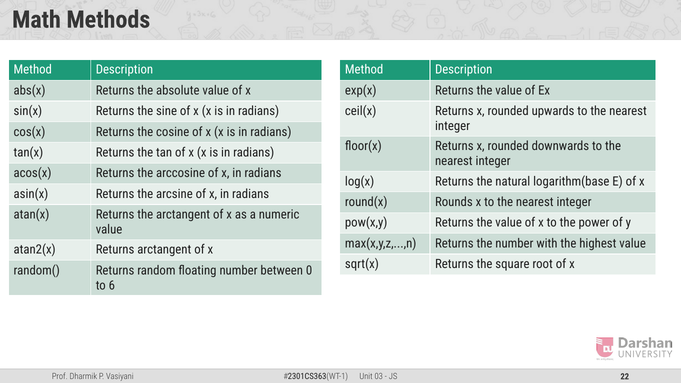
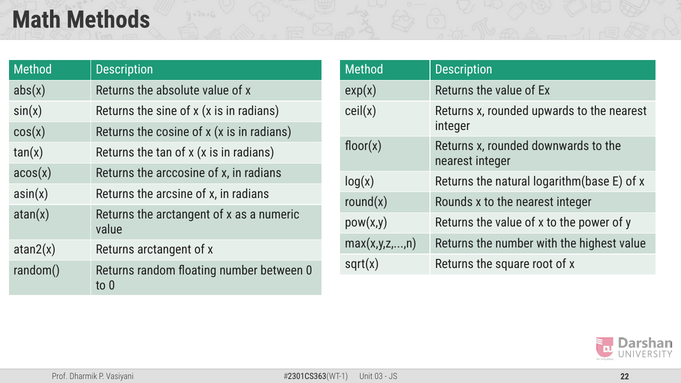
to 6: 6 -> 0
